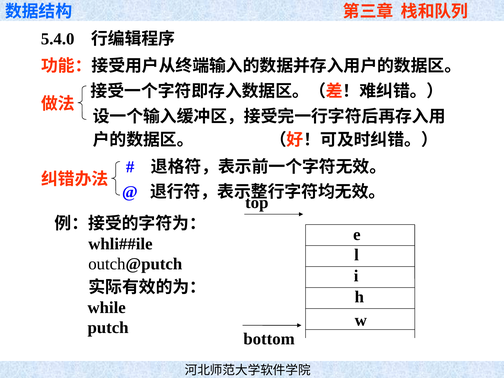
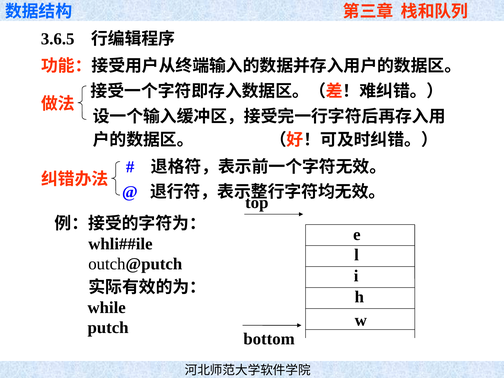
5.4.0: 5.4.0 -> 3.6.5
